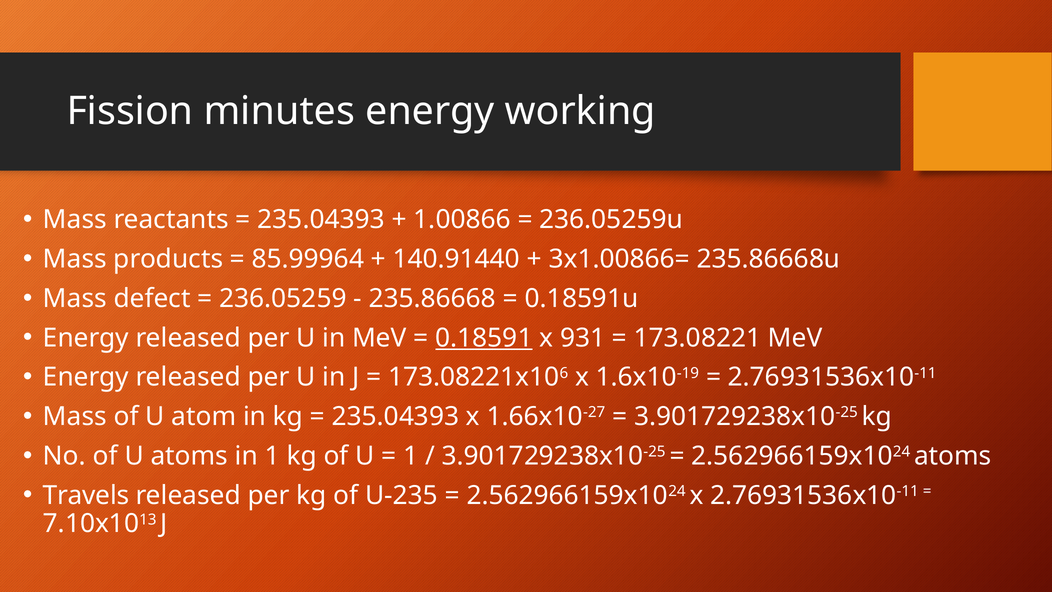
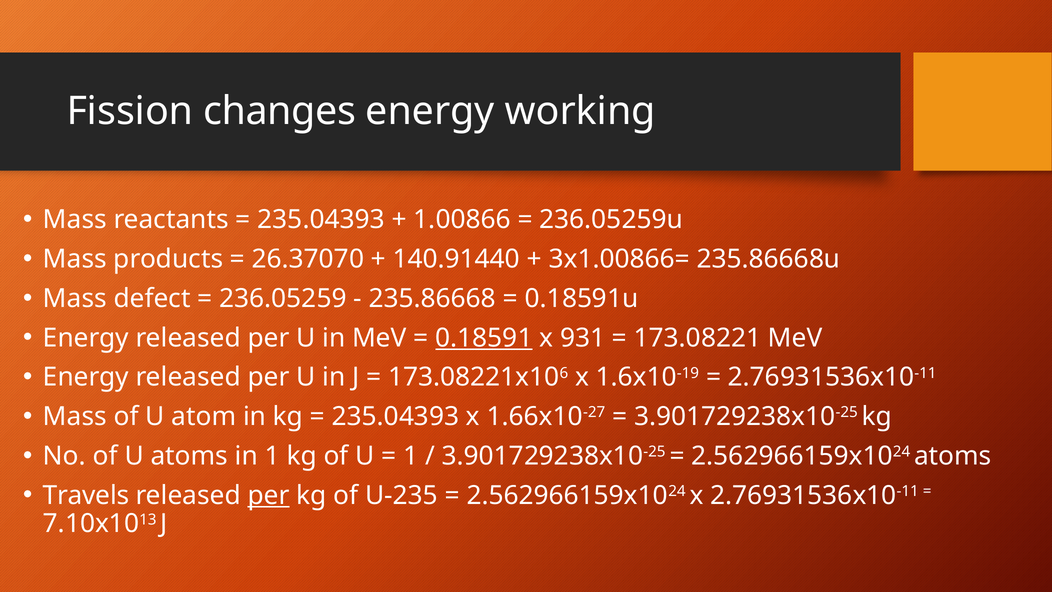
minutes: minutes -> changes
85.99964: 85.99964 -> 26.37070
per at (268, 495) underline: none -> present
